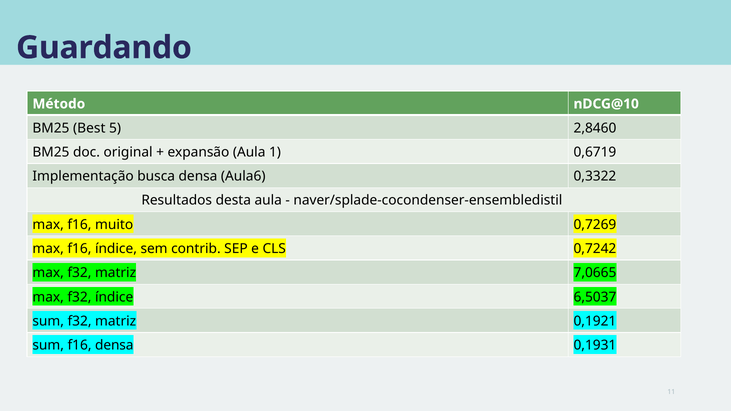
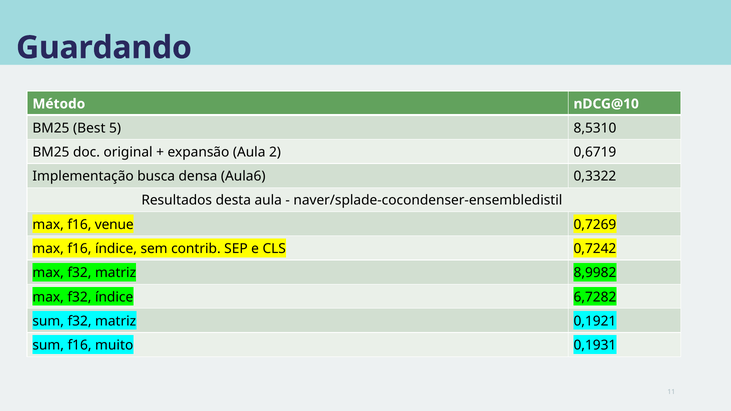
2,8460: 2,8460 -> 8,5310
1: 1 -> 2
muito: muito -> venue
7,0665: 7,0665 -> 8,9982
6,5037: 6,5037 -> 6,7282
f16 densa: densa -> muito
